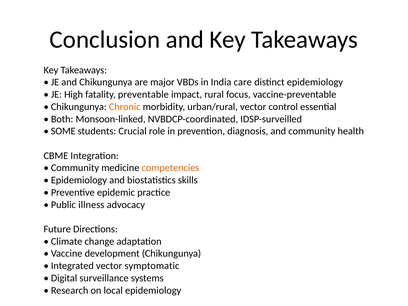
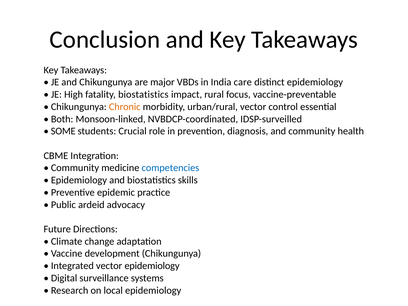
fatality preventable: preventable -> biostatistics
competencies colour: orange -> blue
illness: illness -> ardeid
vector symptomatic: symptomatic -> epidemiology
